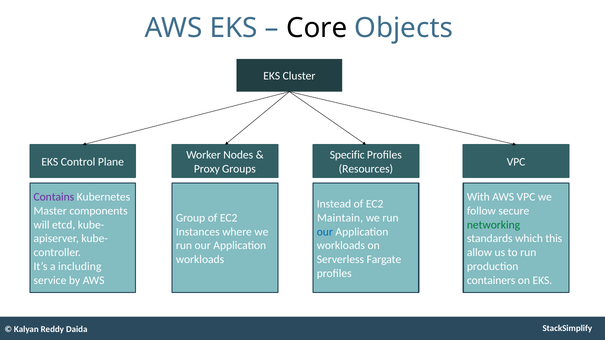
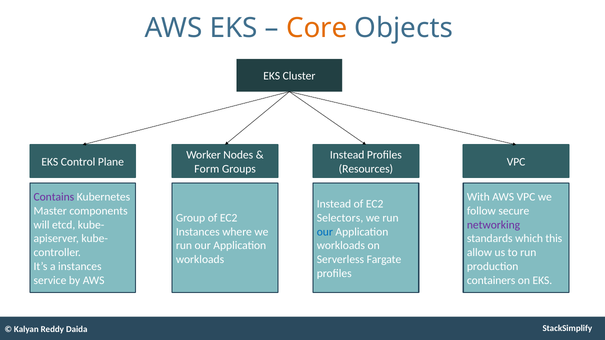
Core colour: black -> orange
Specific at (347, 155): Specific -> Instead
Proxy: Proxy -> Form
Maintain: Maintain -> Selectors
networking colour: green -> purple
a including: including -> instances
